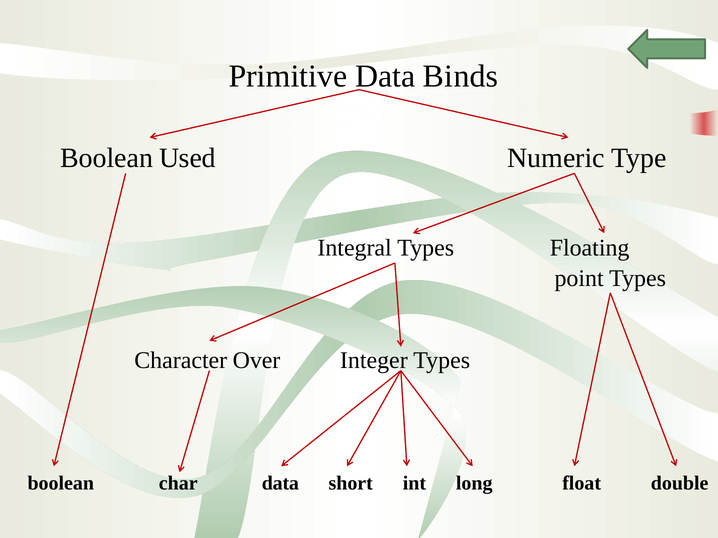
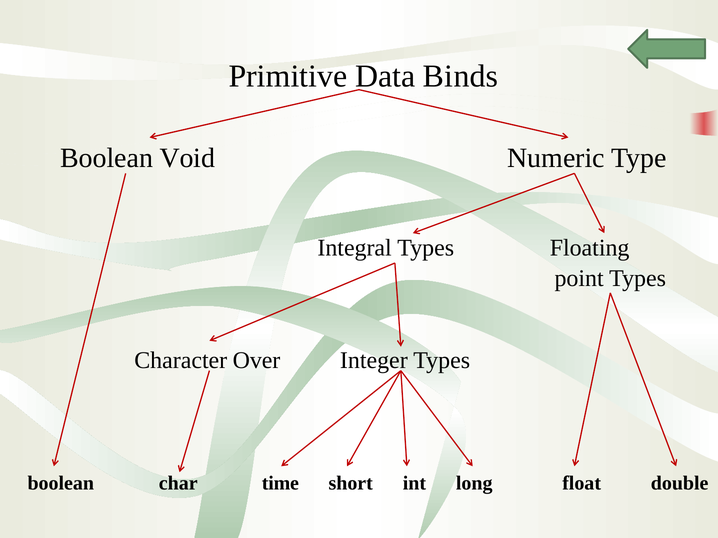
Used: Used -> Void
char data: data -> time
